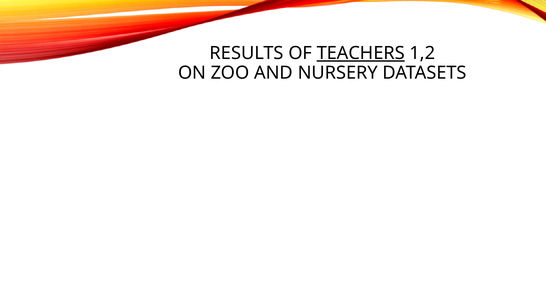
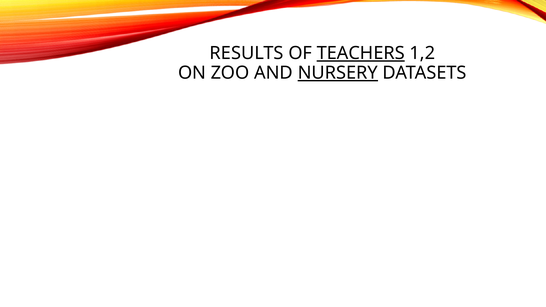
NURSERY underline: none -> present
